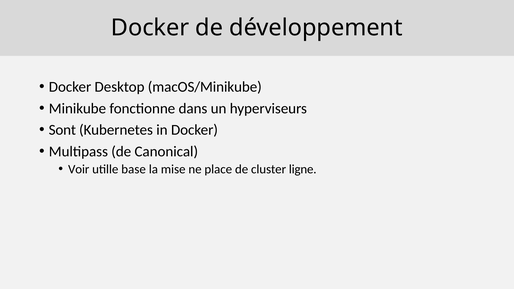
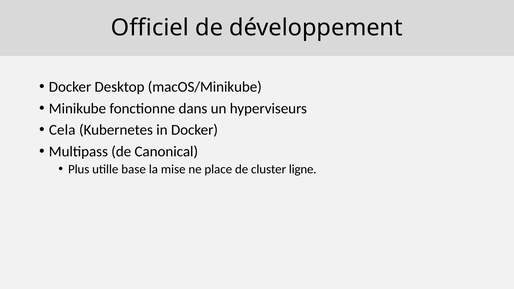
Docker at (150, 28): Docker -> Officiel
Sont: Sont -> Cela
Voir: Voir -> Plus
